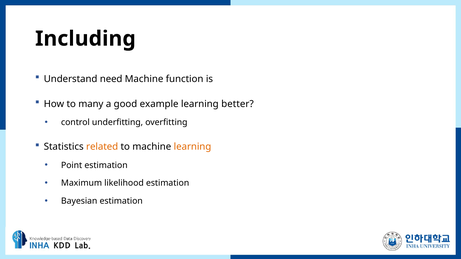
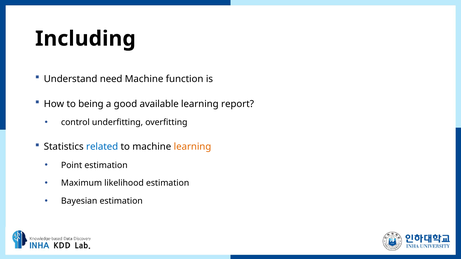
many: many -> being
example: example -> available
better: better -> report
related colour: orange -> blue
